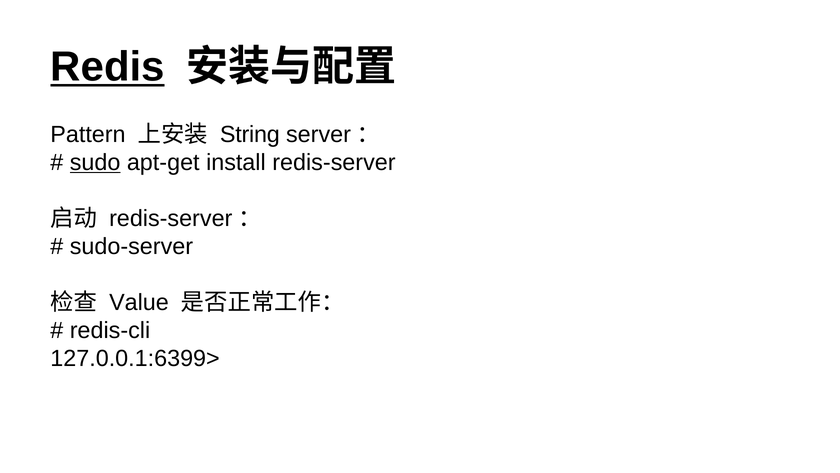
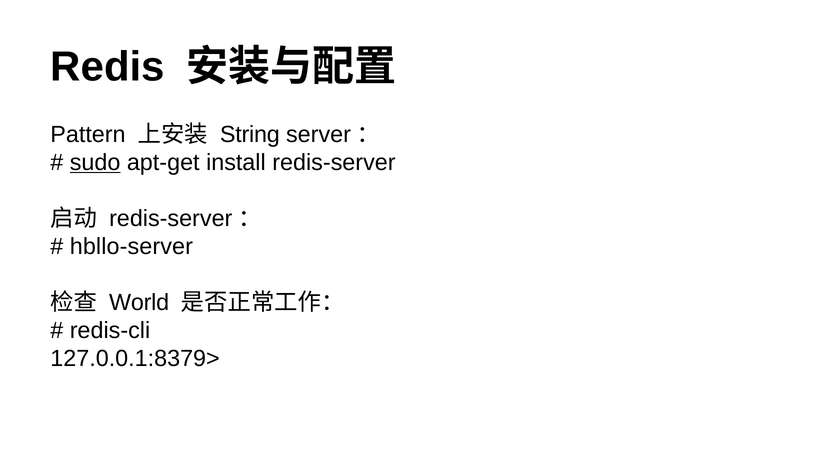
Redis underline: present -> none
sudo-server: sudo-server -> hbllo-server
Value: Value -> World
127.0.0.1:6399>: 127.0.0.1:6399> -> 127.0.0.1:8379>
